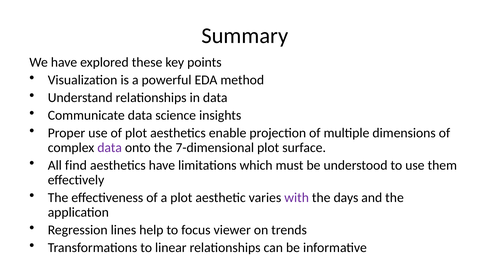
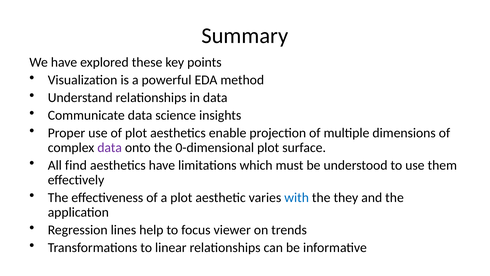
7-dimensional: 7-dimensional -> 0-dimensional
with colour: purple -> blue
days: days -> they
